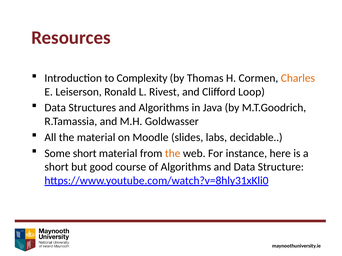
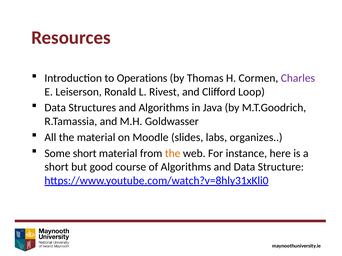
Complexity: Complexity -> Operations
Charles colour: orange -> purple
decidable: decidable -> organizes
